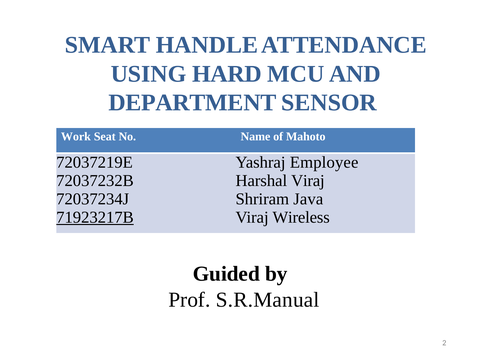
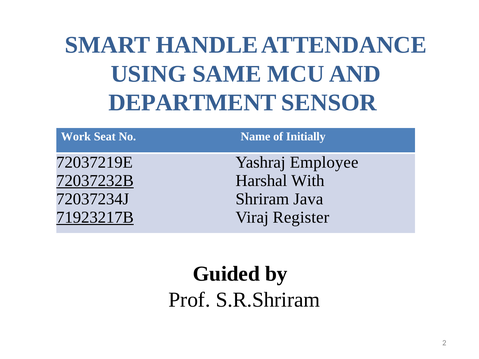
HARD: HARD -> SAME
Mahoto: Mahoto -> Initially
72037232B underline: none -> present
Harshal Viraj: Viraj -> With
Wireless: Wireless -> Register
S.R.Manual: S.R.Manual -> S.R.Shriram
